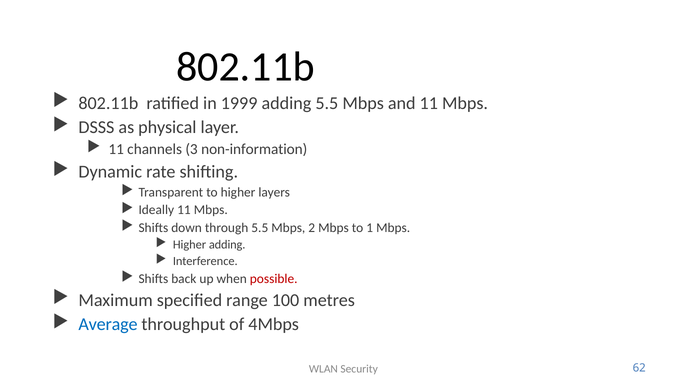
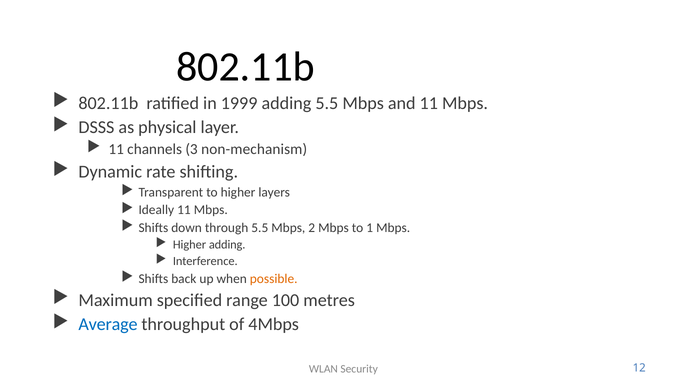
non-information: non-information -> non-mechanism
possible colour: red -> orange
62: 62 -> 12
